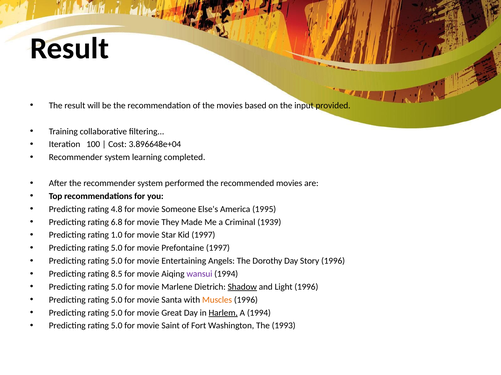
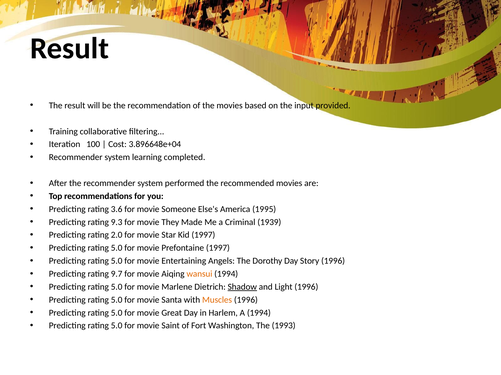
4.8: 4.8 -> 3.6
6.8: 6.8 -> 9.3
1.0: 1.0 -> 2.0
8.5: 8.5 -> 9.7
wansui colour: purple -> orange
Harlem underline: present -> none
